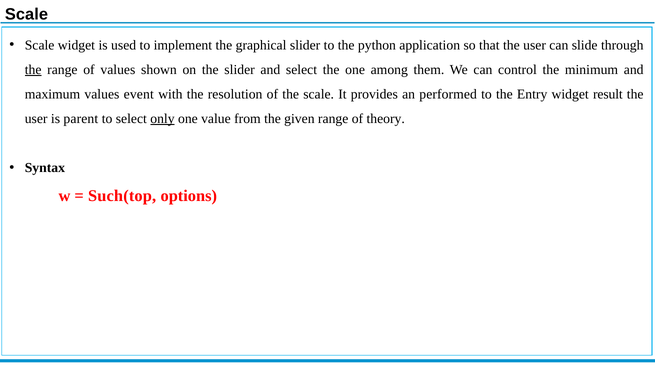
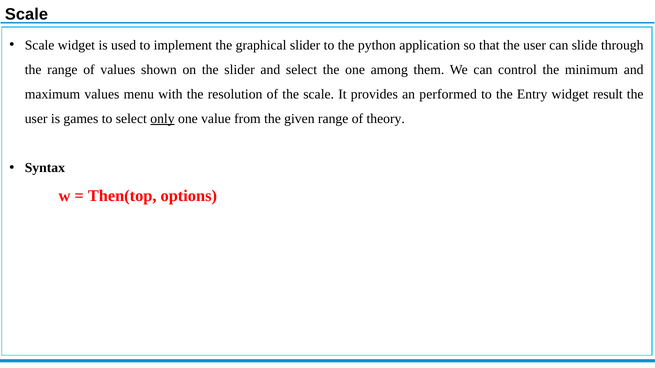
the at (33, 70) underline: present -> none
event: event -> menu
parent: parent -> games
Such(top: Such(top -> Then(top
